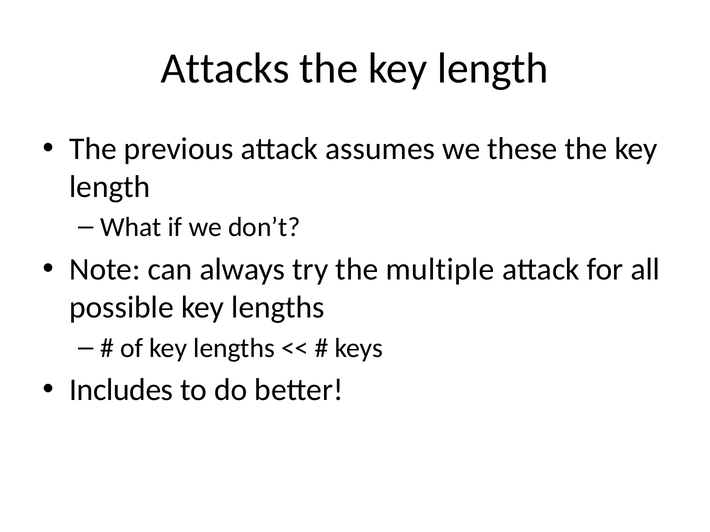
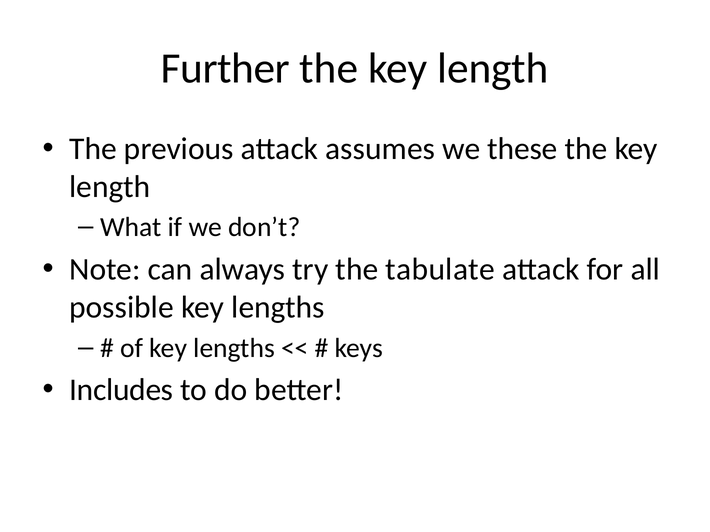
Attacks: Attacks -> Further
multiple: multiple -> tabulate
